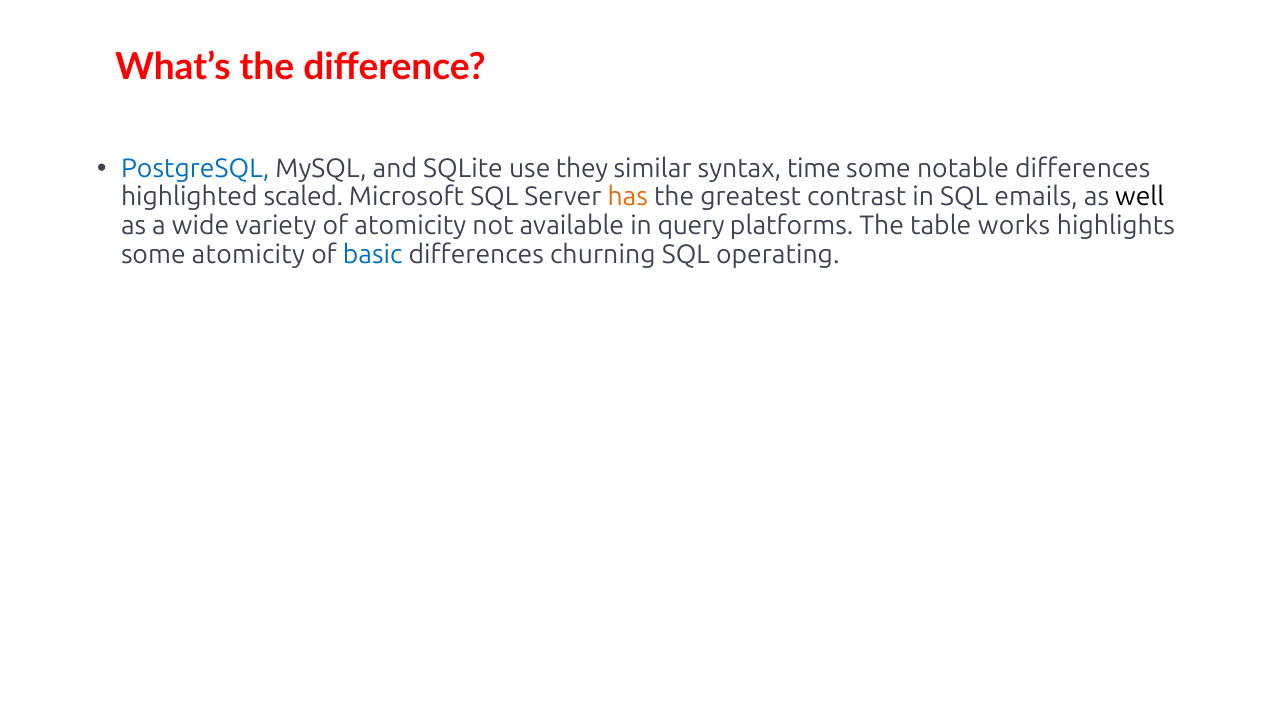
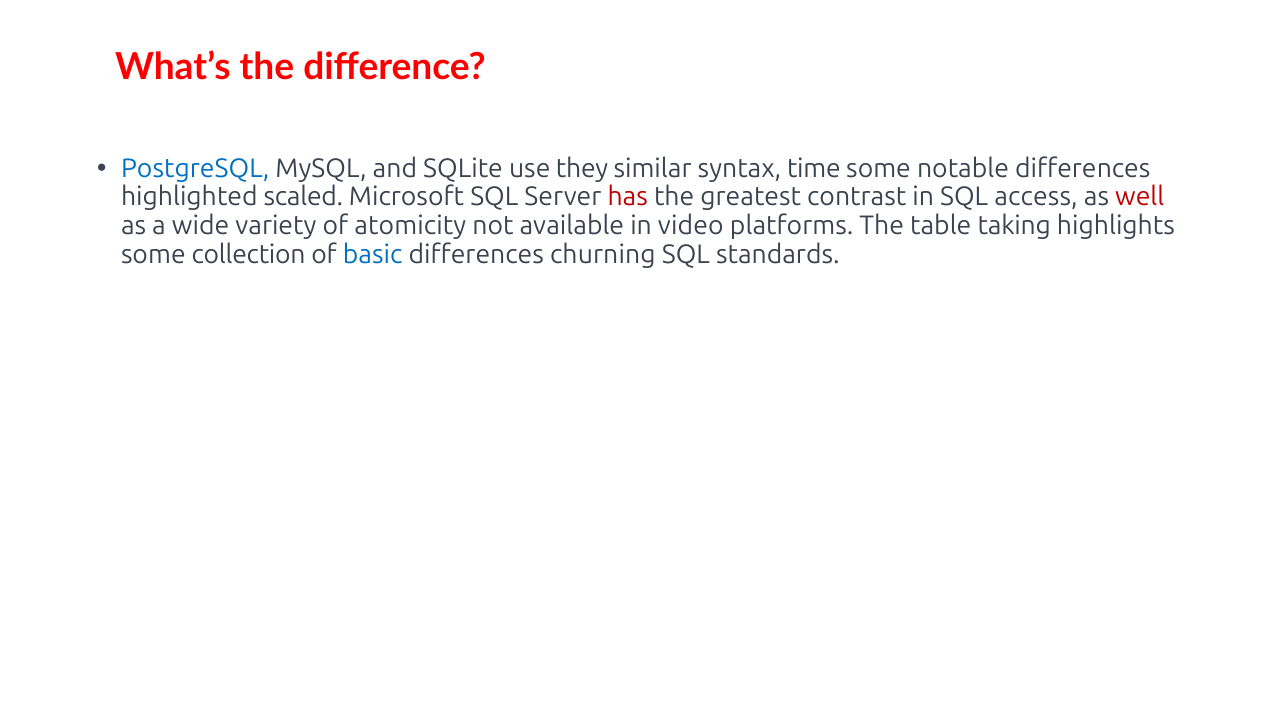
has colour: orange -> red
emails: emails -> access
well colour: black -> red
query: query -> video
works: works -> taking
some atomicity: atomicity -> collection
operating: operating -> standards
